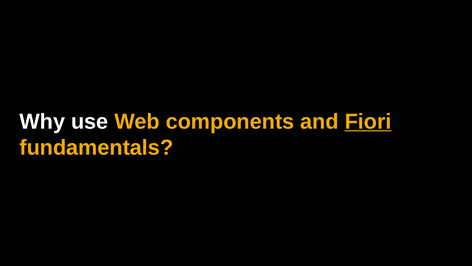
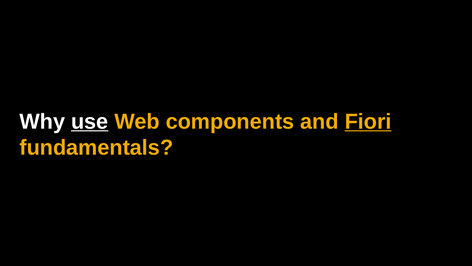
use underline: none -> present
